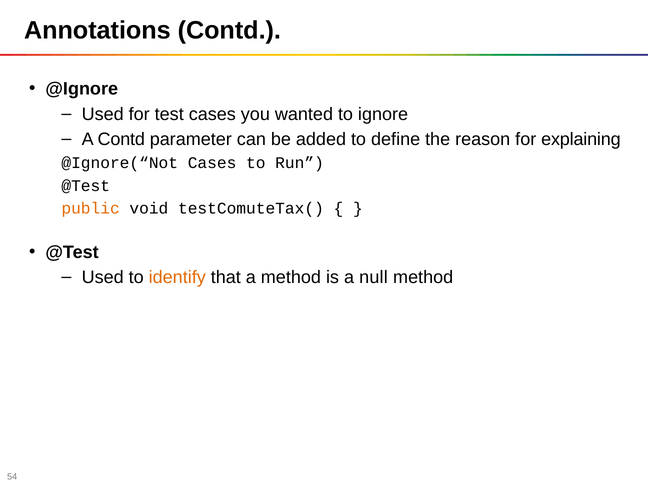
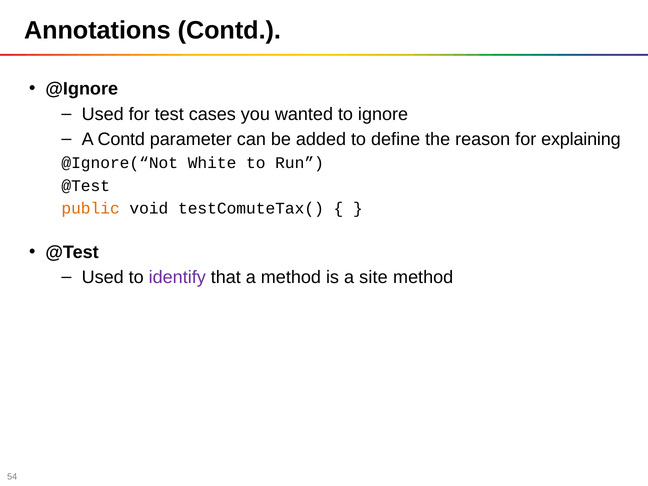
@Ignore(“Not Cases: Cases -> White
identify colour: orange -> purple
null: null -> site
